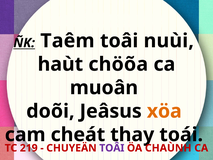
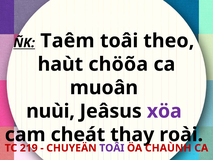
nuùi: nuùi -> theo
doõi: doõi -> nuùi
xöa colour: orange -> purple
toái: toái -> roài
